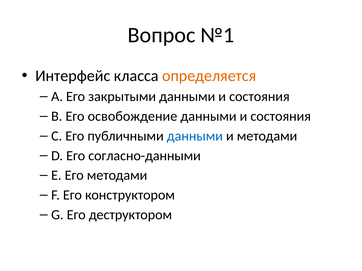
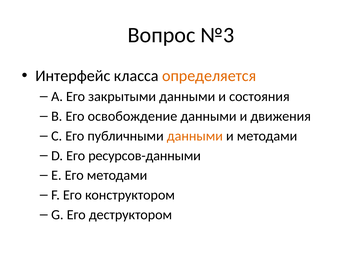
№1: №1 -> №3
состояния at (281, 116): состояния -> движения
данными at (195, 136) colour: blue -> orange
согласно-данными: согласно-данными -> ресурсов-данными
